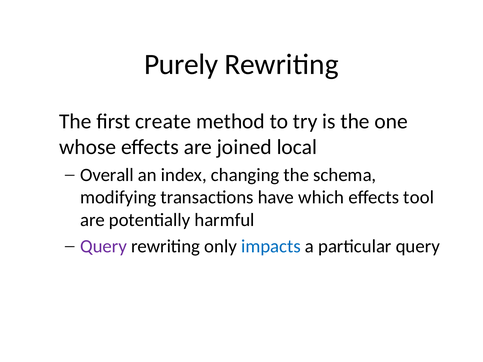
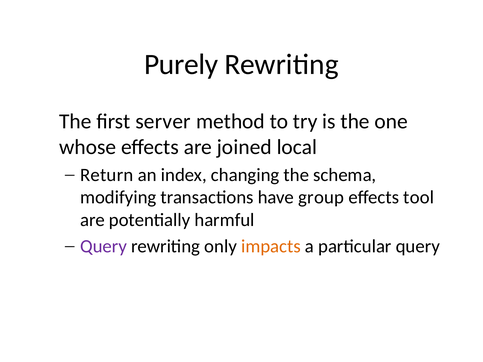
create: create -> server
Overall: Overall -> Return
which: which -> group
impacts colour: blue -> orange
